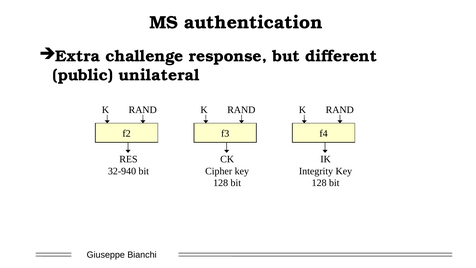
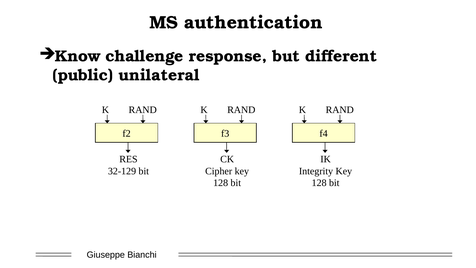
Extra: Extra -> Know
32-940: 32-940 -> 32-129
